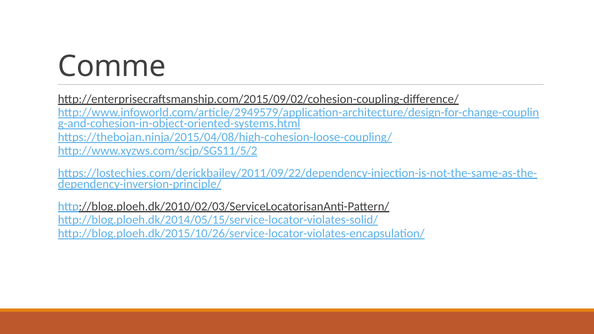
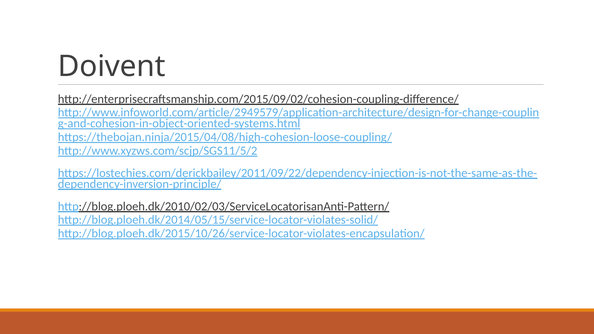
Comme: Comme -> Doivent
